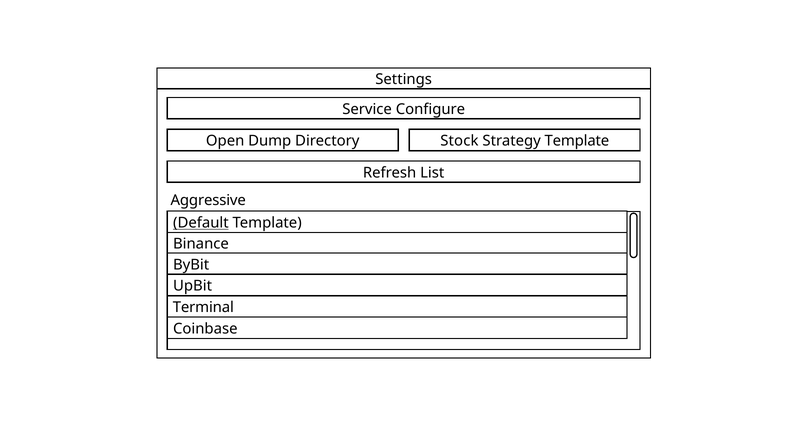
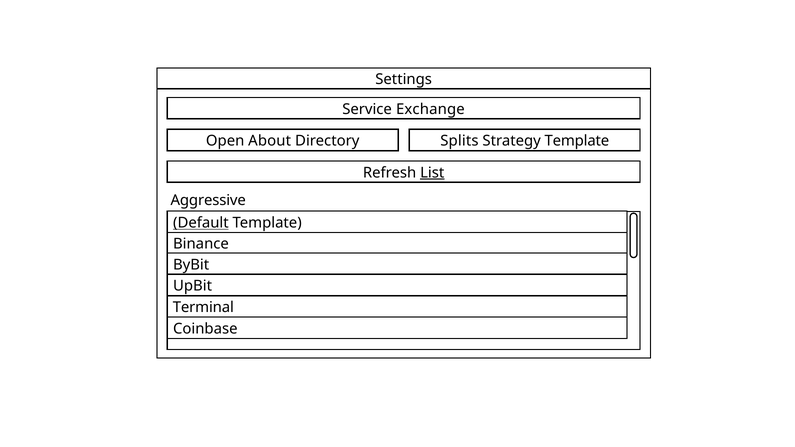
Configure: Configure -> Exchange
Dump: Dump -> About
Stock: Stock -> Splits
List underline: none -> present
